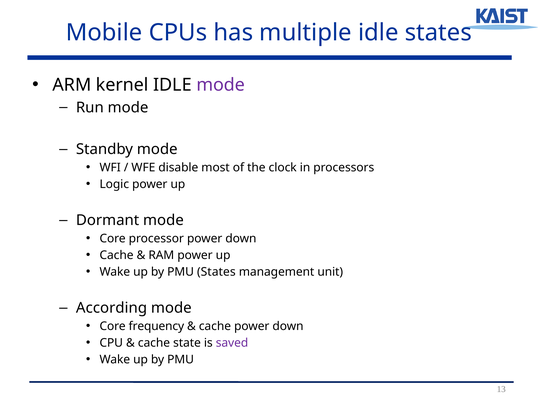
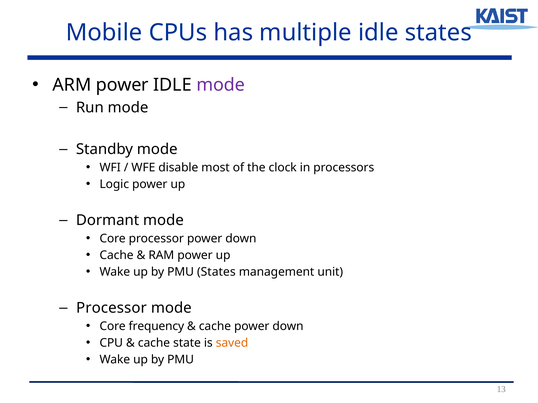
ARM kernel: kernel -> power
According at (112, 308): According -> Processor
saved colour: purple -> orange
